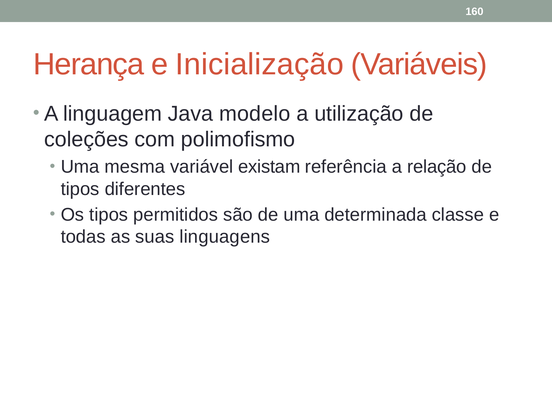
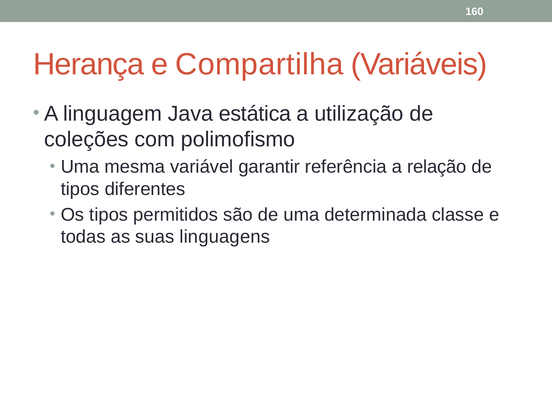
Inicialização: Inicialização -> Compartilha
modelo: modelo -> estática
existam: existam -> garantir
